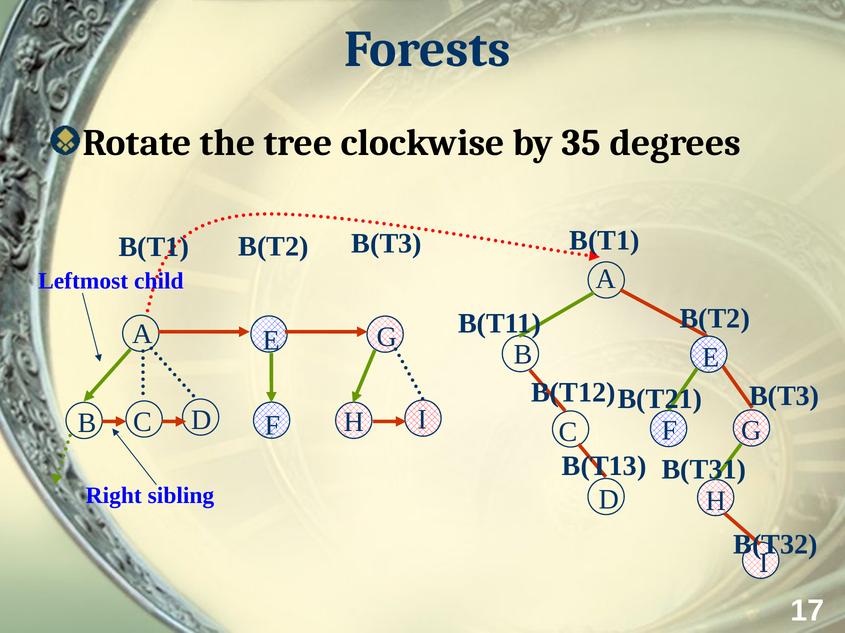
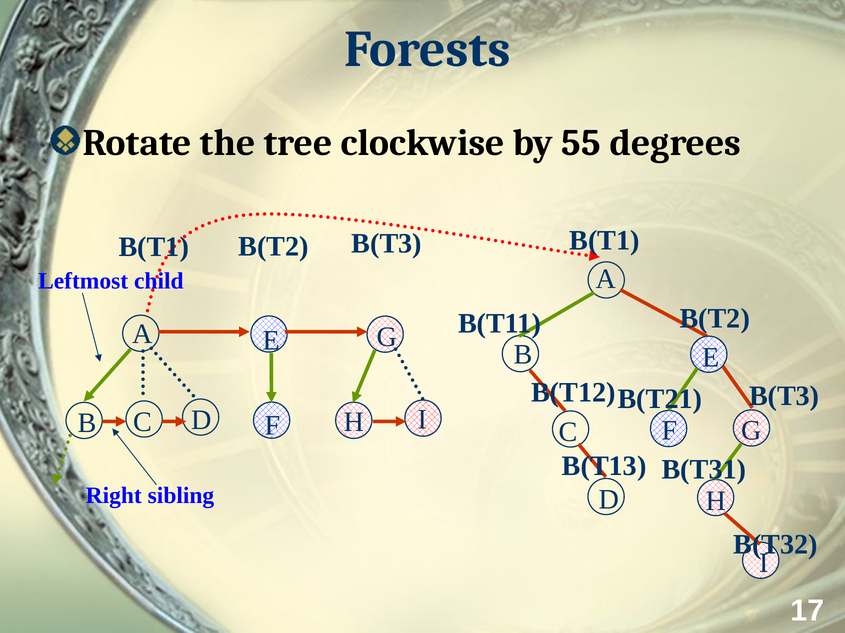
35: 35 -> 55
